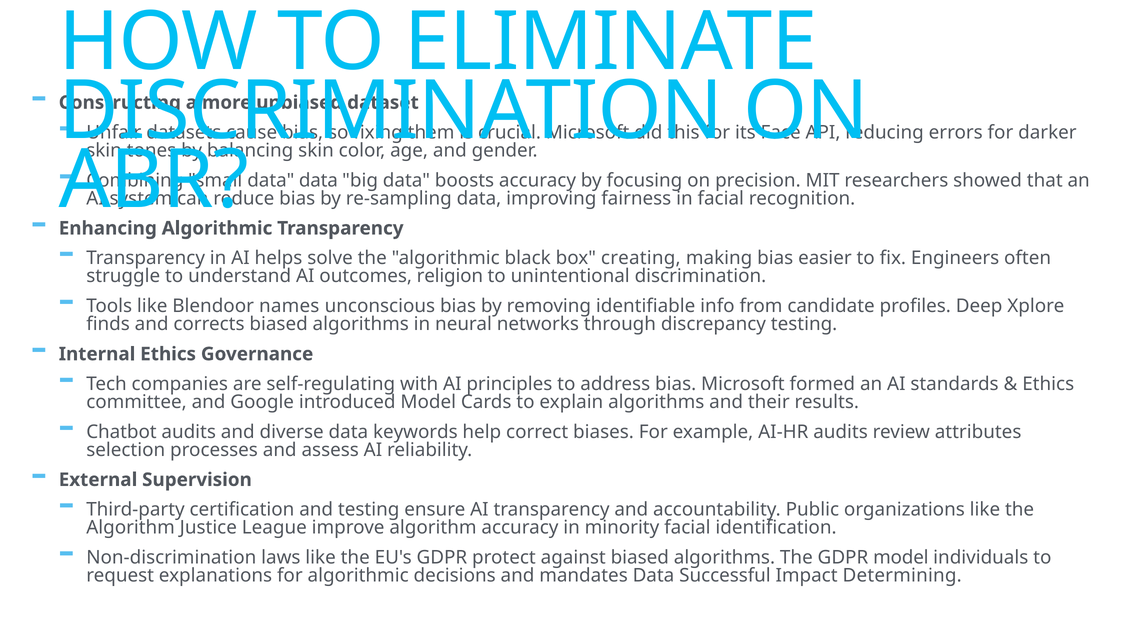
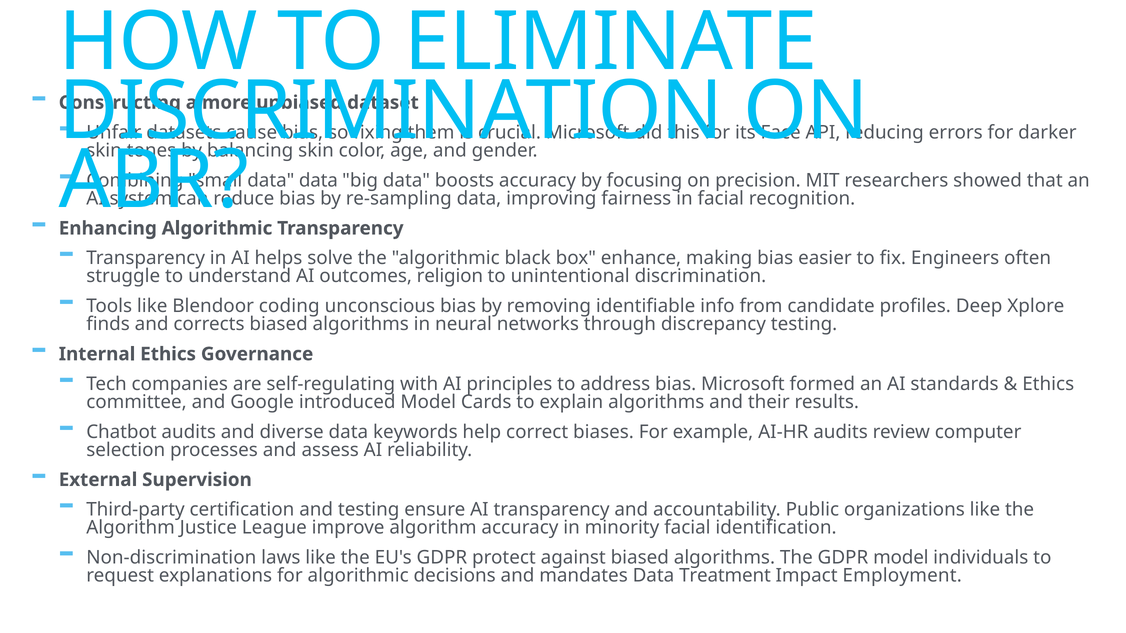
creating: creating -> enhance
names: names -> coding
attributes: attributes -> computer
Successful: Successful -> Treatment
Determining: Determining -> Employment
